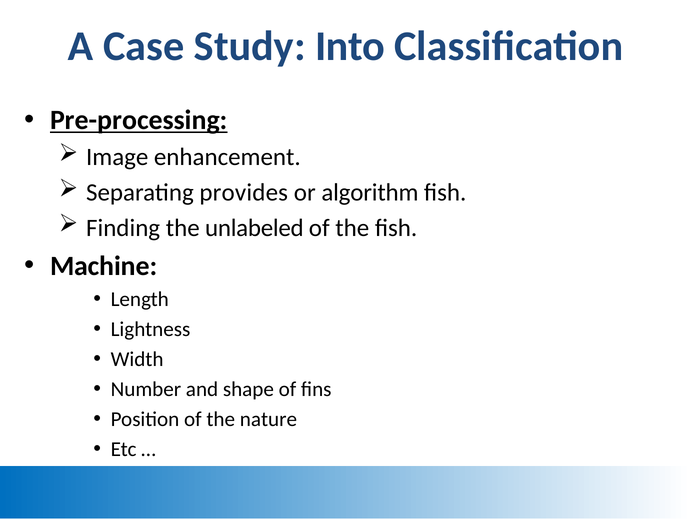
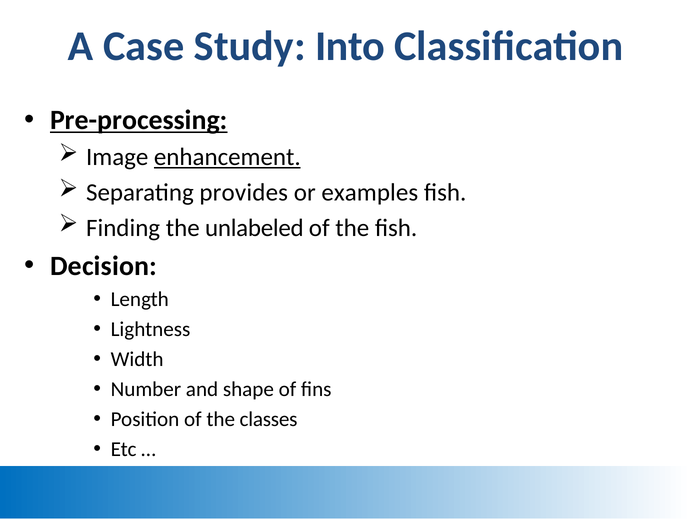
enhancement underline: none -> present
algorithm: algorithm -> examples
Machine: Machine -> Decision
nature: nature -> classes
